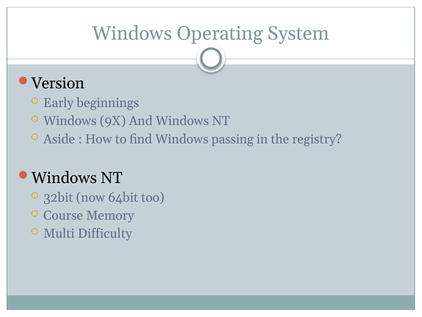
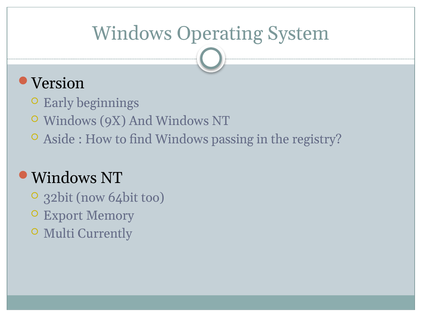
Course: Course -> Export
Difficulty: Difficulty -> Currently
